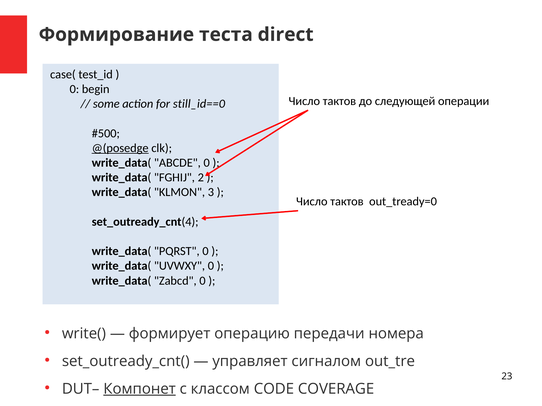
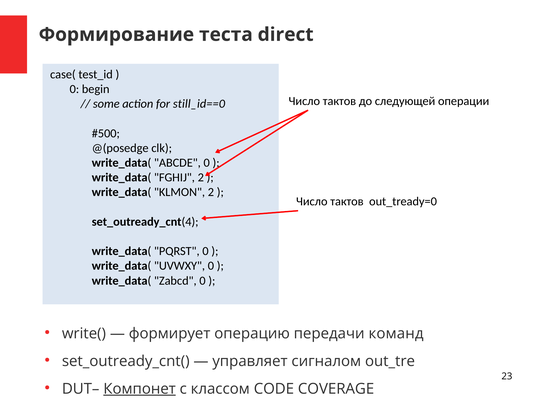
@(posedge underline: present -> none
KLMON 3: 3 -> 2
номера: номера -> команд
